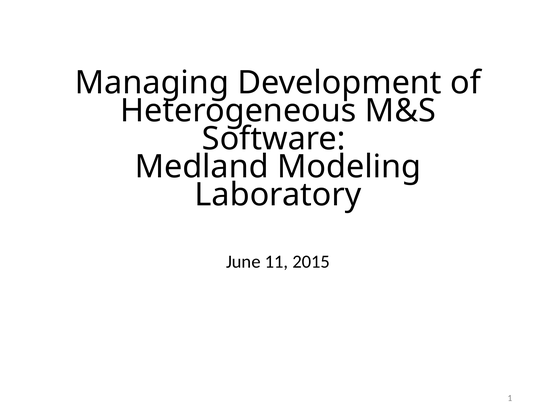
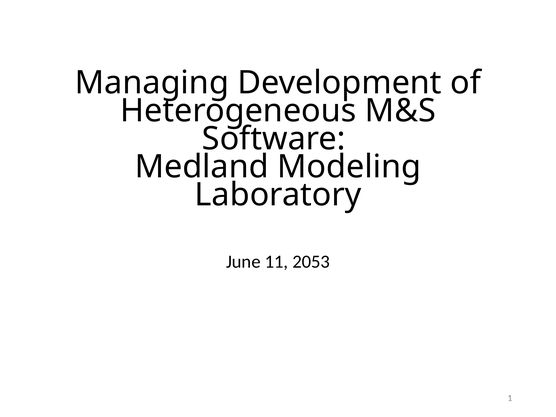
2015: 2015 -> 2053
